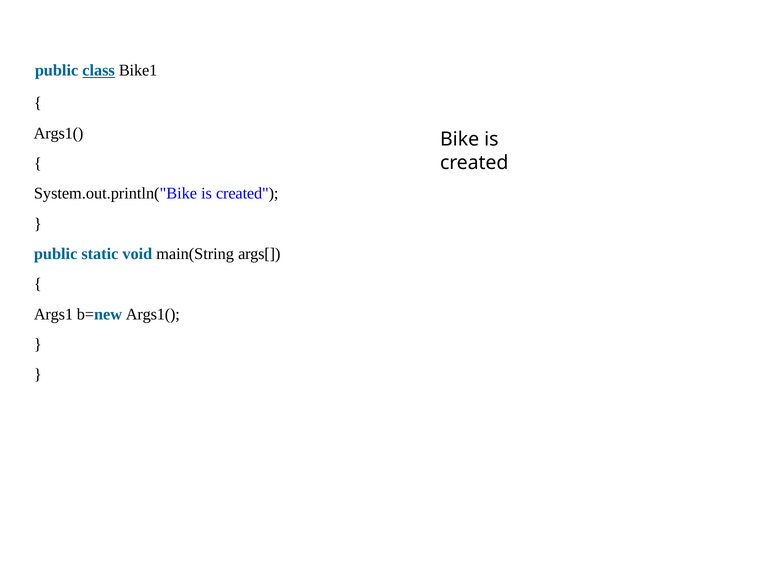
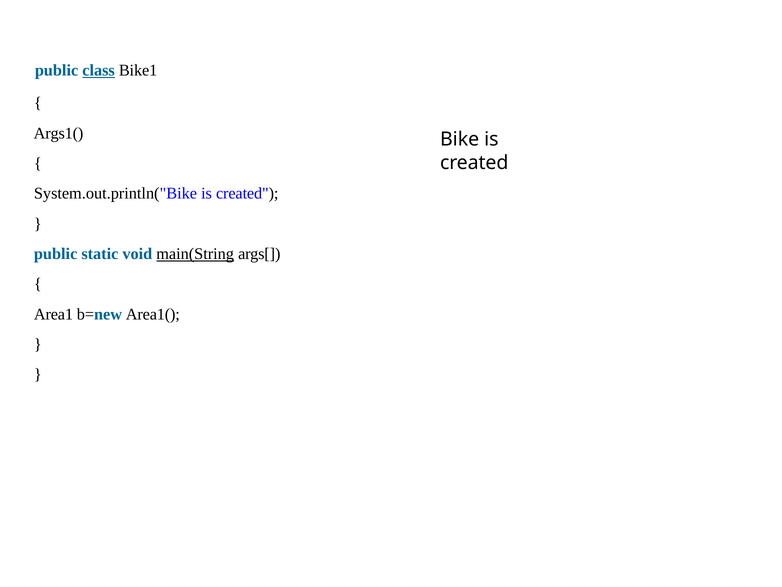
main(String underline: none -> present
Args1: Args1 -> Area1
b=new Args1(: Args1( -> Area1(
